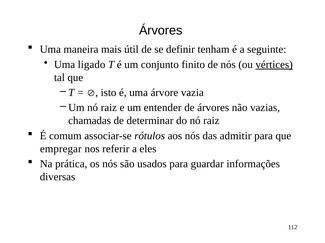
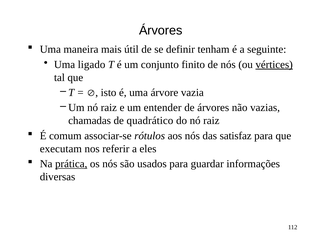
determinar: determinar -> quadrático
admitir: admitir -> satisfaz
empregar: empregar -> executam
prática underline: none -> present
